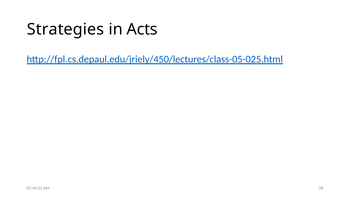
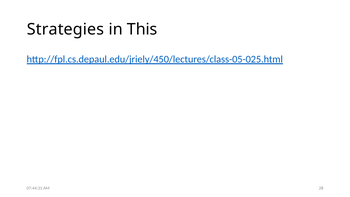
Acts: Acts -> This
